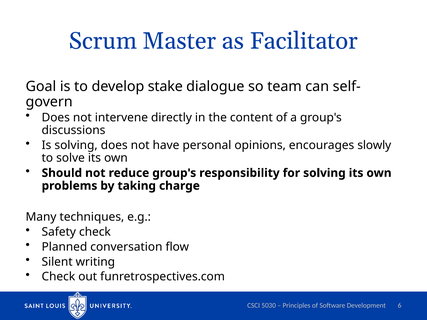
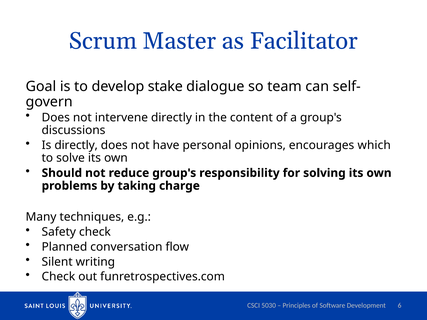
Is solving: solving -> directly
slowly: slowly -> which
